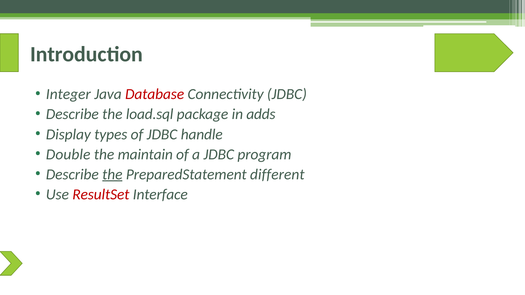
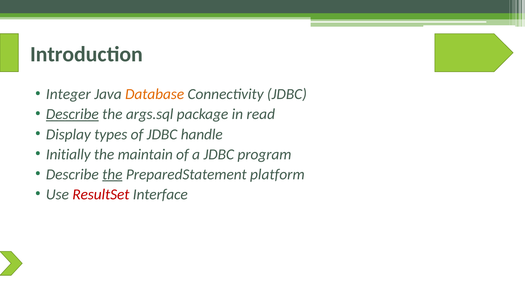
Database colour: red -> orange
Describe at (72, 114) underline: none -> present
load.sql: load.sql -> args.sql
adds: adds -> read
Double: Double -> Initially
different: different -> platform
